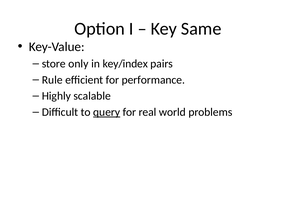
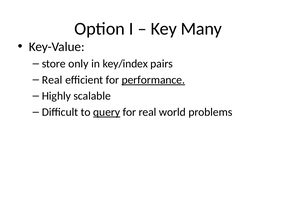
Same: Same -> Many
Rule at (52, 80): Rule -> Real
performance underline: none -> present
